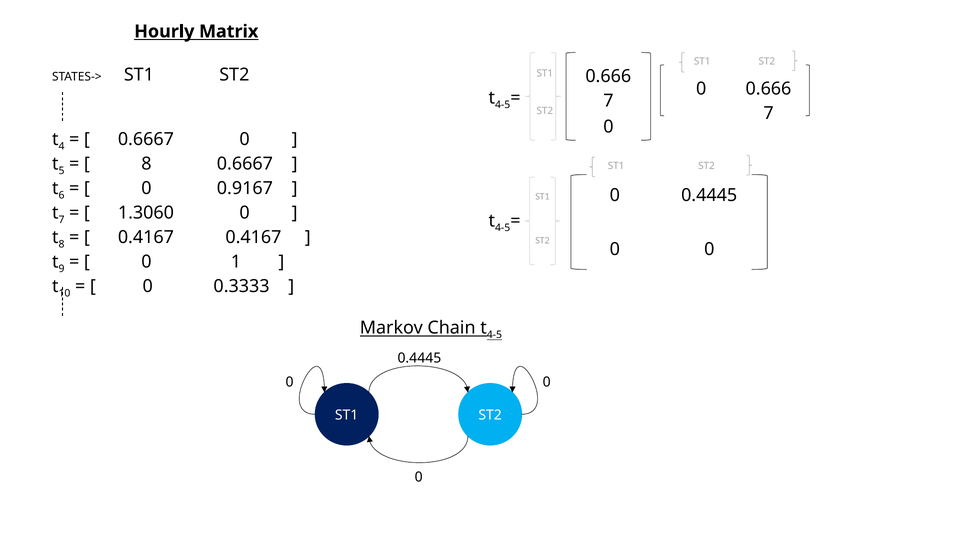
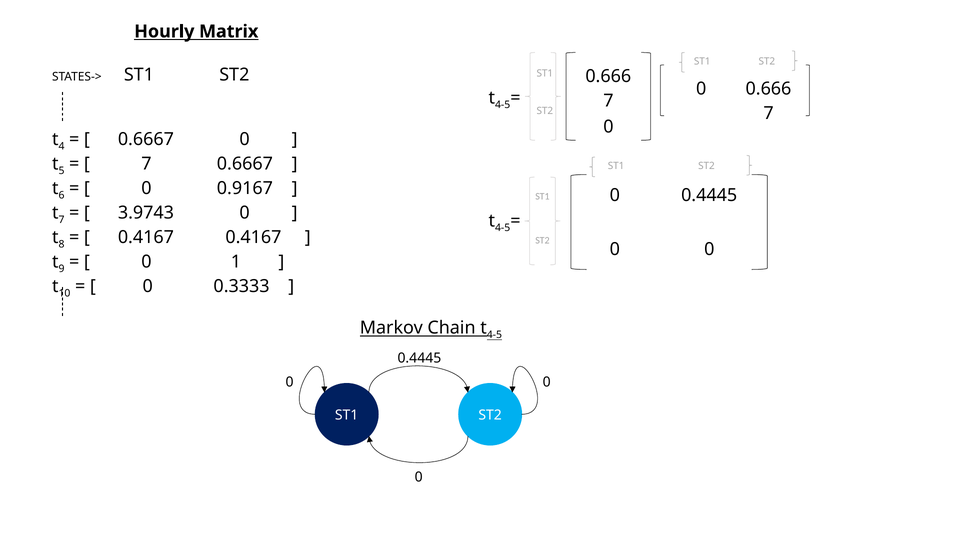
8 at (146, 164): 8 -> 7
1.3060: 1.3060 -> 3.9743
